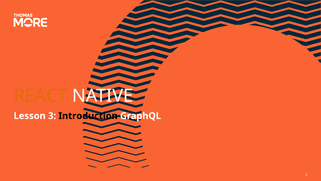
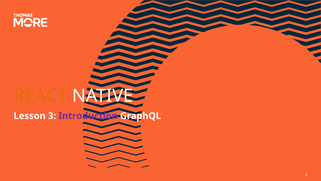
Introduction colour: black -> purple
